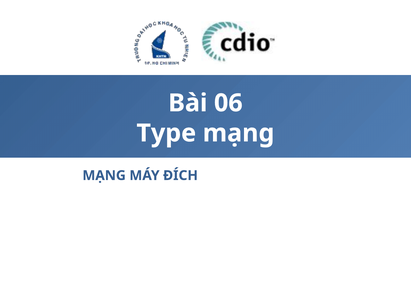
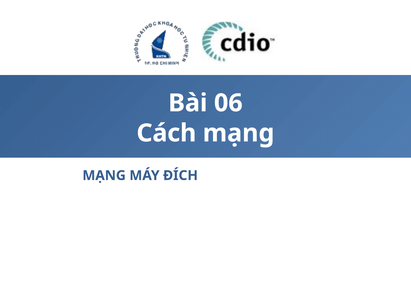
Type: Type -> Cách
